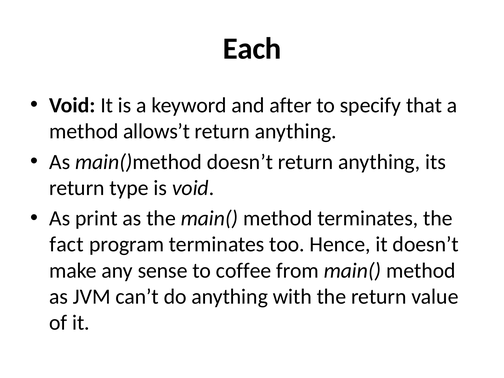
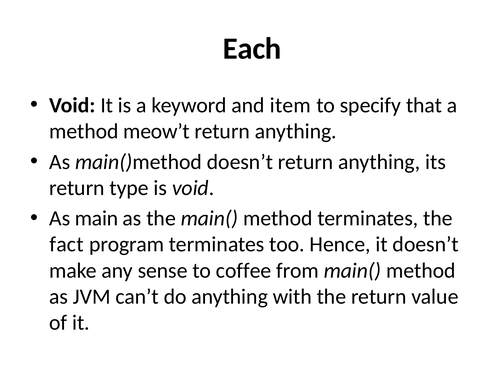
after: after -> item
allows’t: allows’t -> meow’t
print: print -> main
